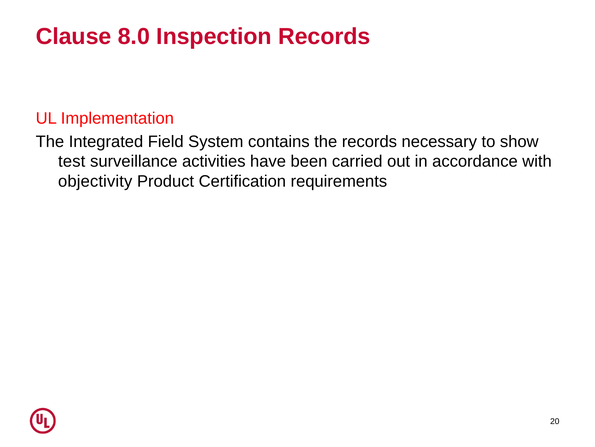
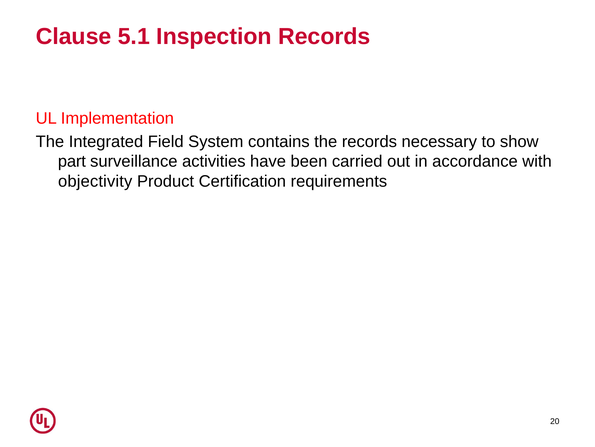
8.0: 8.0 -> 5.1
test: test -> part
